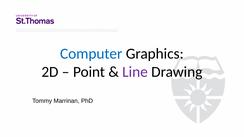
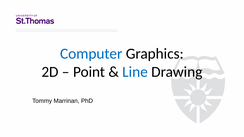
Line colour: purple -> blue
